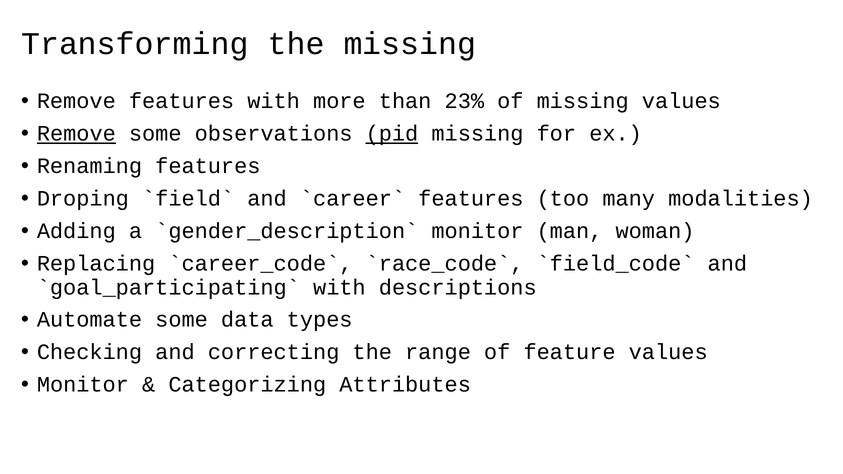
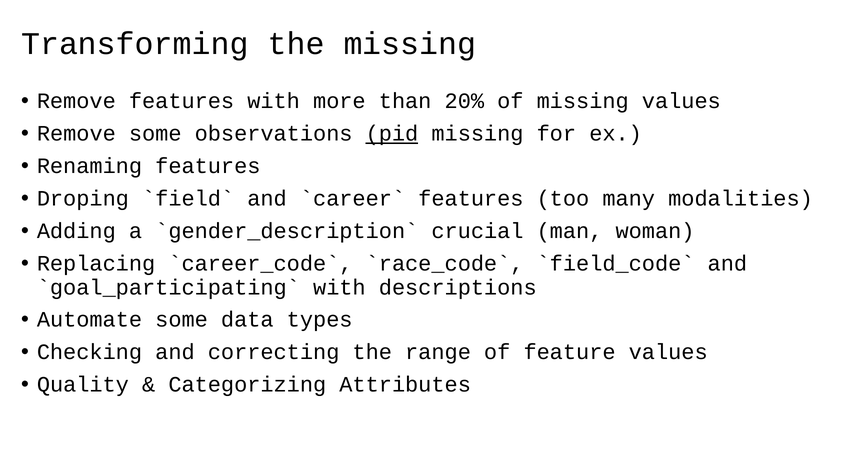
23%: 23% -> 20%
Remove at (76, 134) underline: present -> none
monitor at (477, 231): monitor -> crucial
Monitor at (83, 385): Monitor -> Quality
